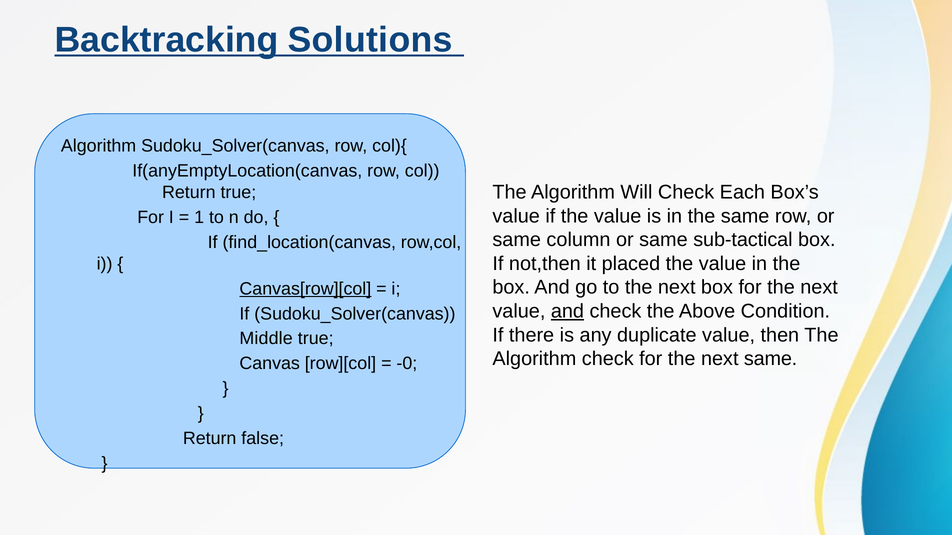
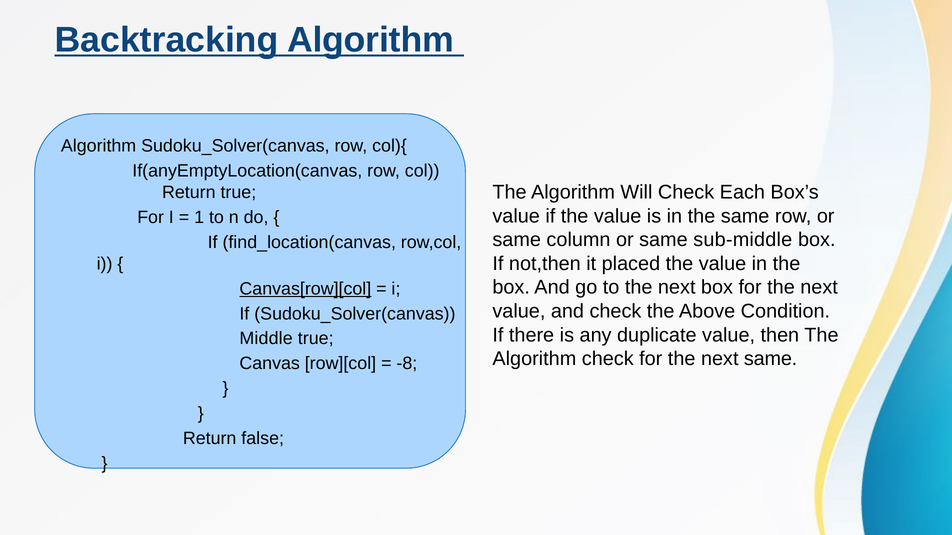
Backtracking Solutions: Solutions -> Algorithm
sub-tactical: sub-tactical -> sub-middle
and at (567, 311) underline: present -> none
-0: -0 -> -8
